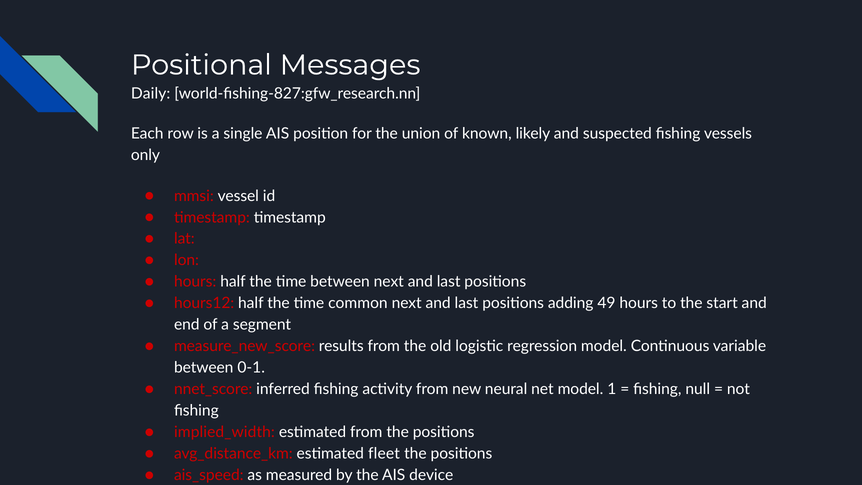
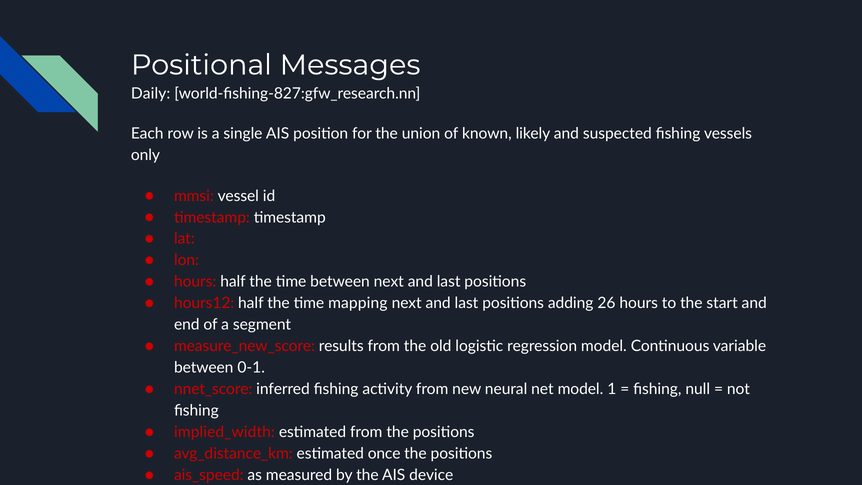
common: common -> mapping
49: 49 -> 26
fleet: fleet -> once
